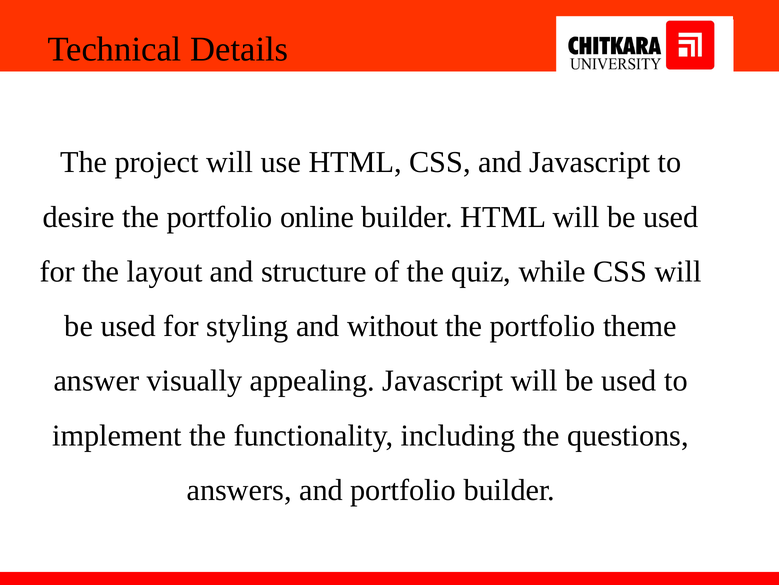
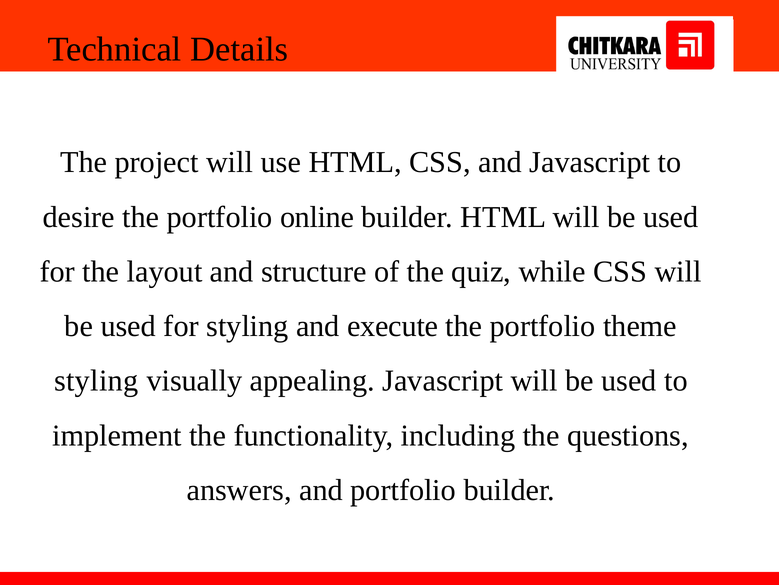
without: without -> execute
answer at (96, 380): answer -> styling
